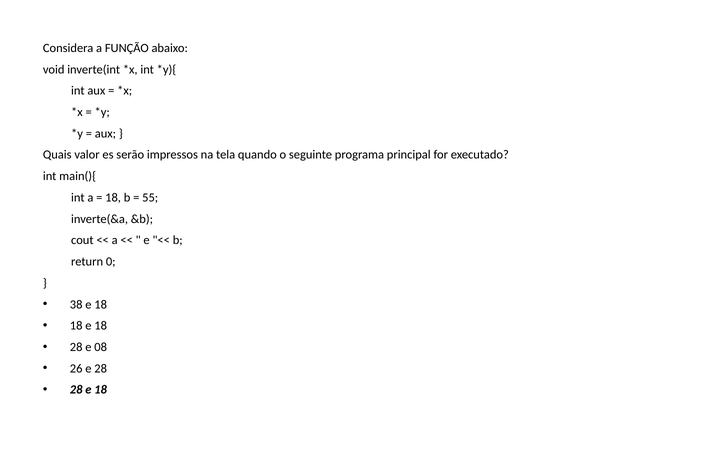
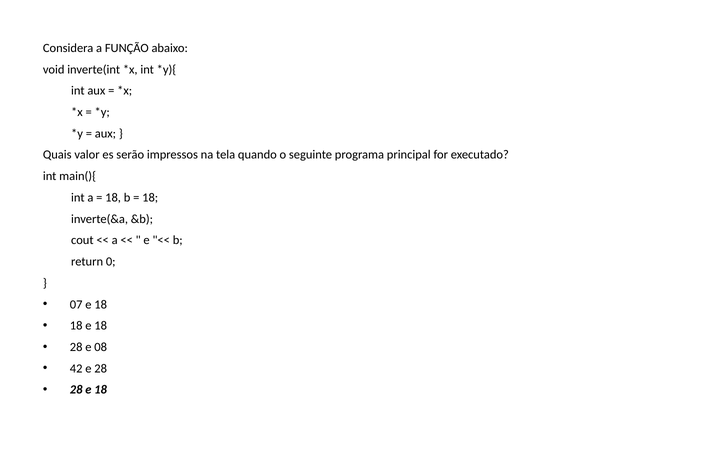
55 at (150, 198): 55 -> 18
38: 38 -> 07
26: 26 -> 42
